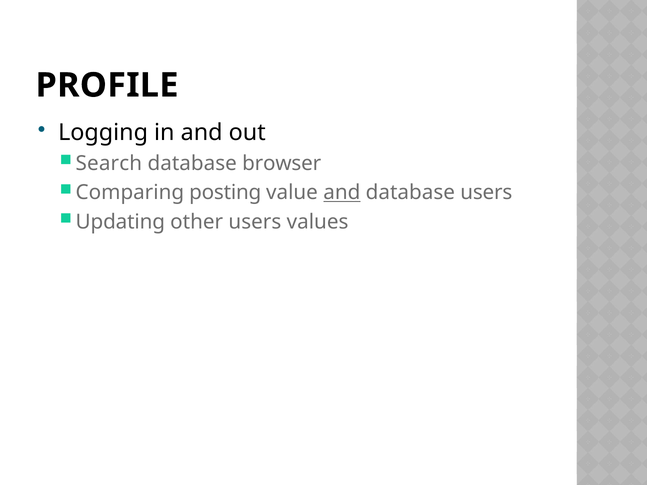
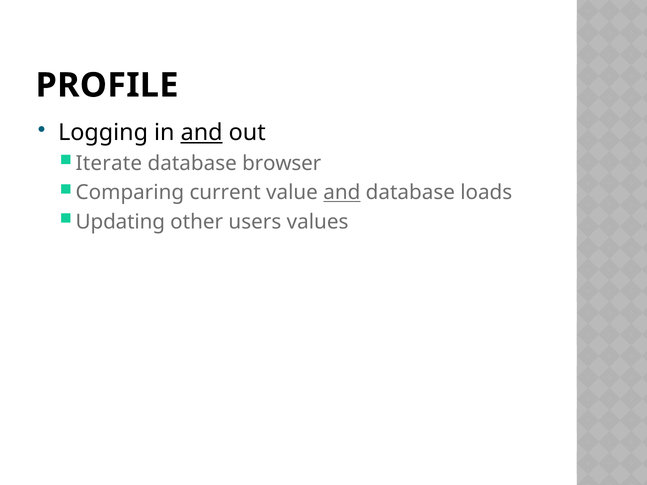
and at (202, 133) underline: none -> present
Search: Search -> Iterate
posting: posting -> current
database users: users -> loads
